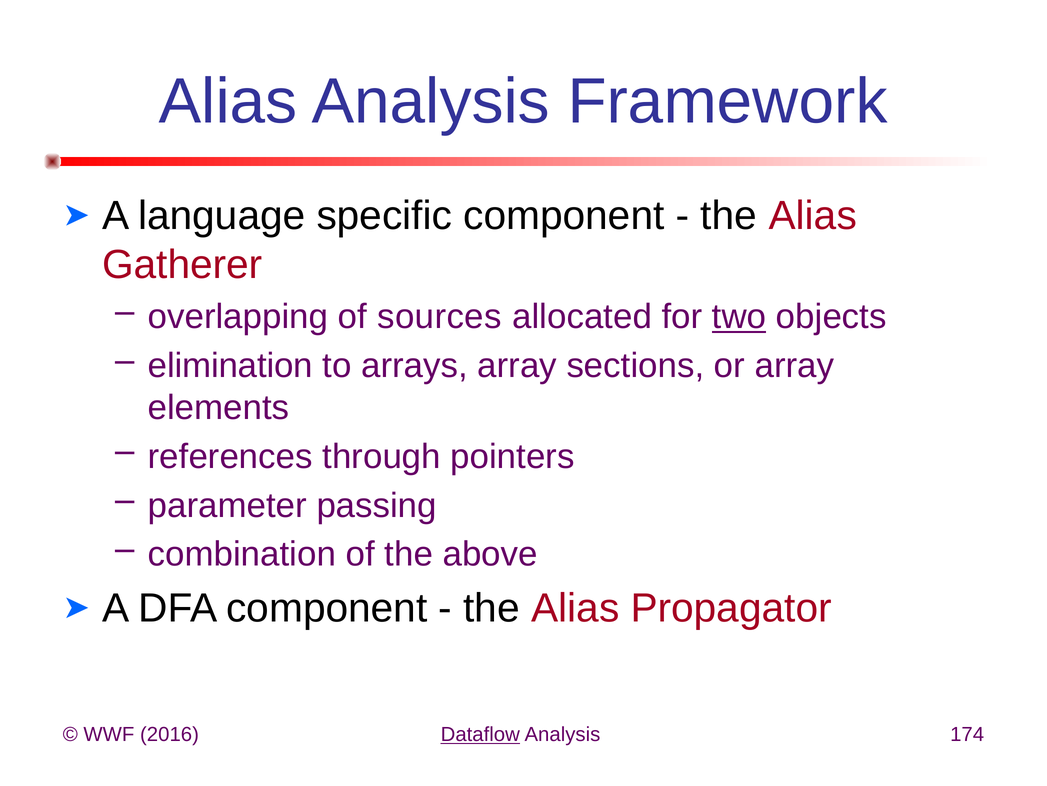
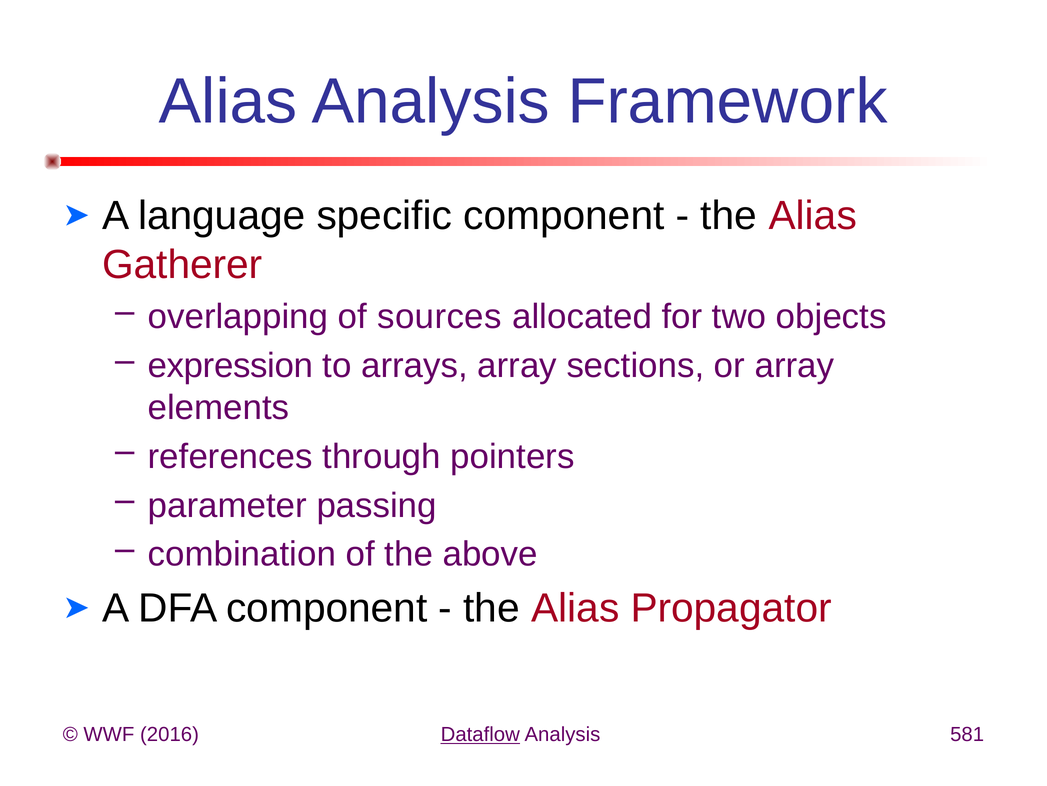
two underline: present -> none
elimination: elimination -> expression
174: 174 -> 581
